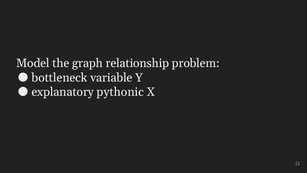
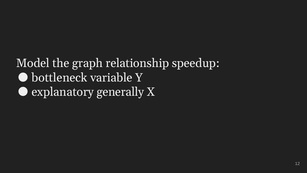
problem: problem -> speedup
pythonic: pythonic -> generally
